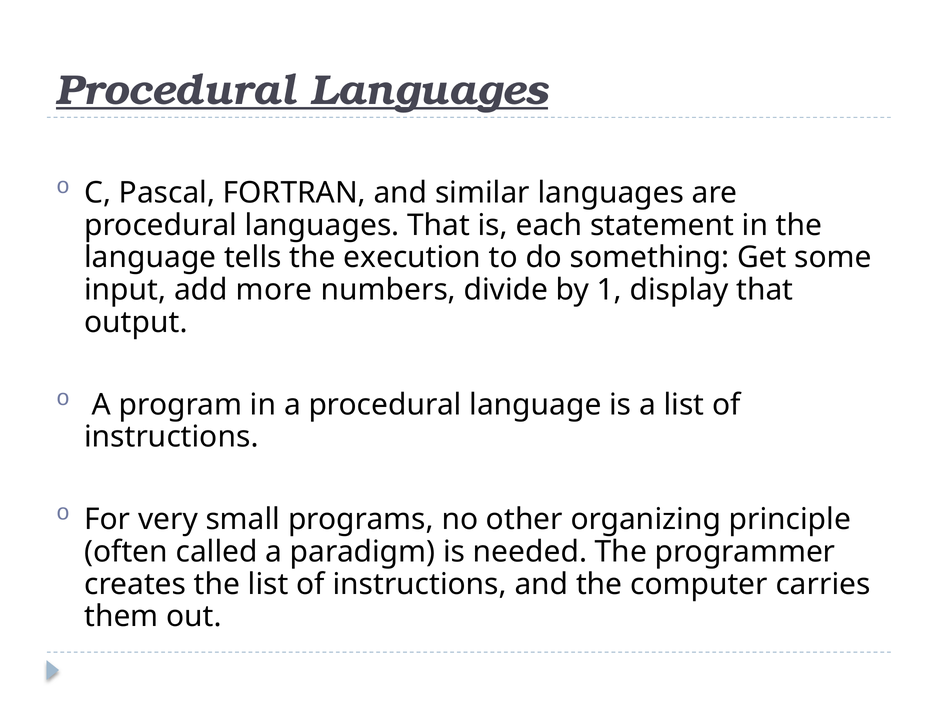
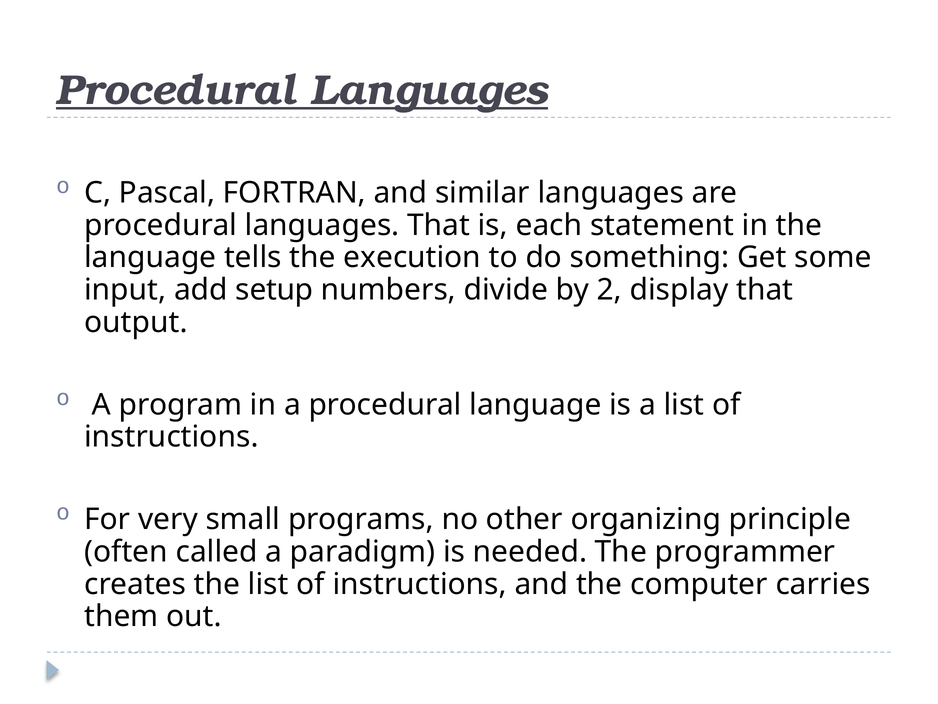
more: more -> setup
1: 1 -> 2
